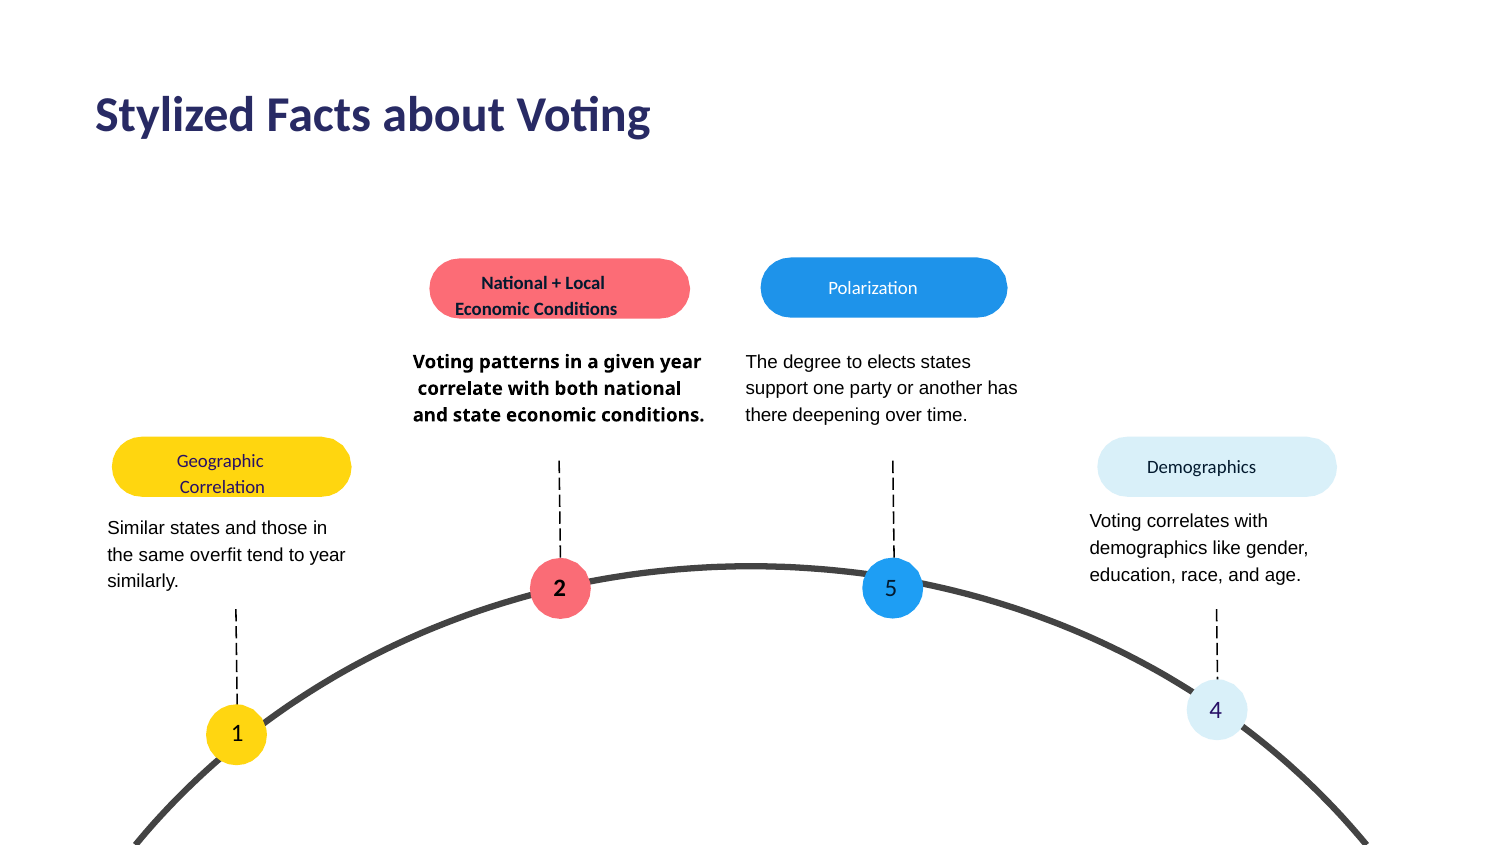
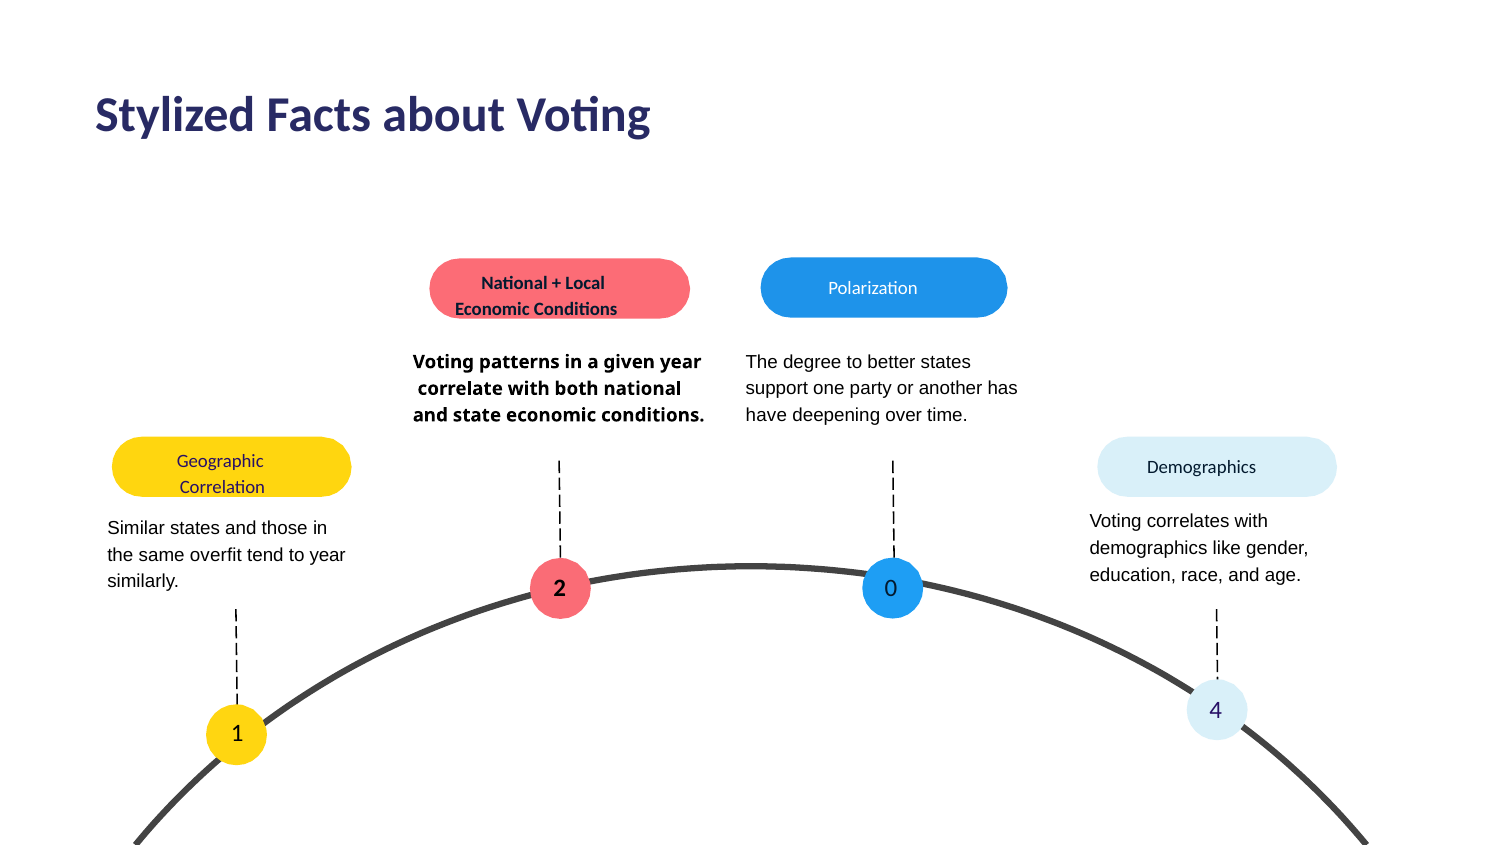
elects: elects -> better
there: there -> have
5: 5 -> 0
